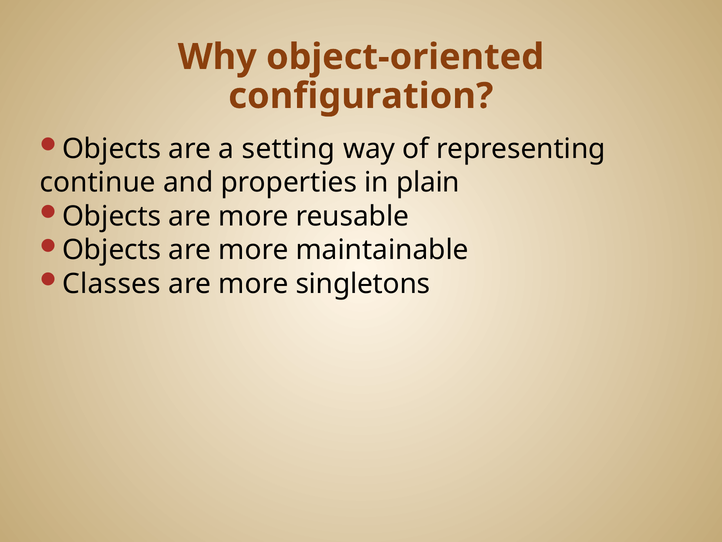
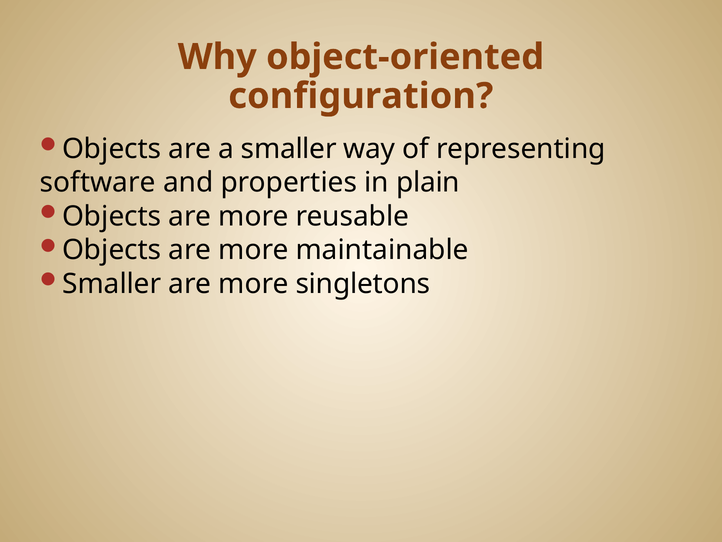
a setting: setting -> smaller
continue: continue -> software
Classes at (112, 284): Classes -> Smaller
